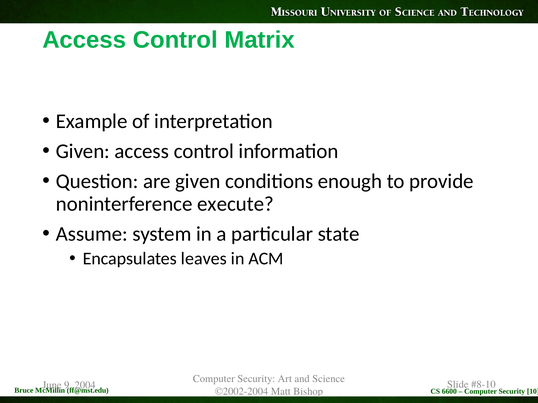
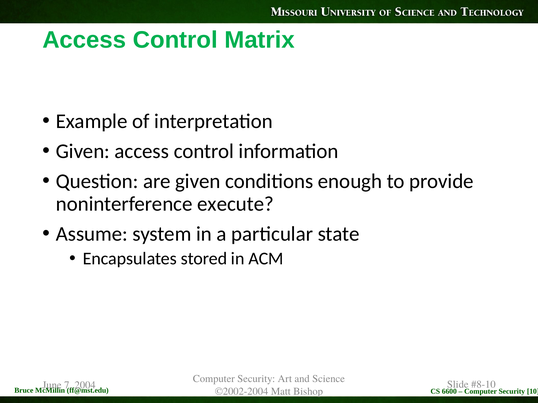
leaves: leaves -> stored
9: 9 -> 7
